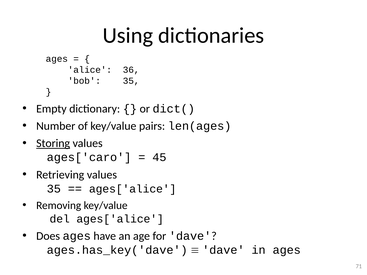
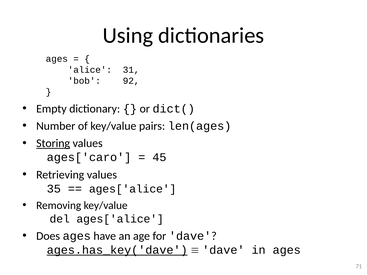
36: 36 -> 31
bob 35: 35 -> 92
ages.has_key('dave underline: none -> present
